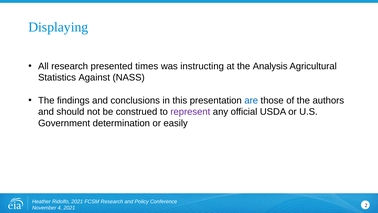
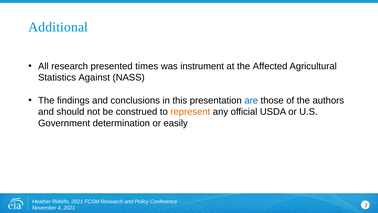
Displaying: Displaying -> Additional
instructing: instructing -> instrument
Analysis: Analysis -> Affected
represent colour: purple -> orange
